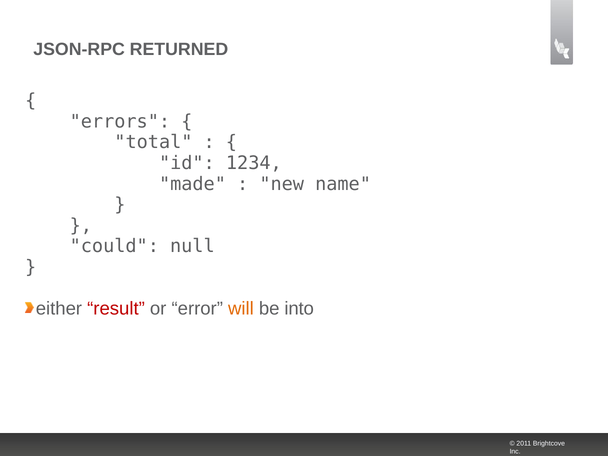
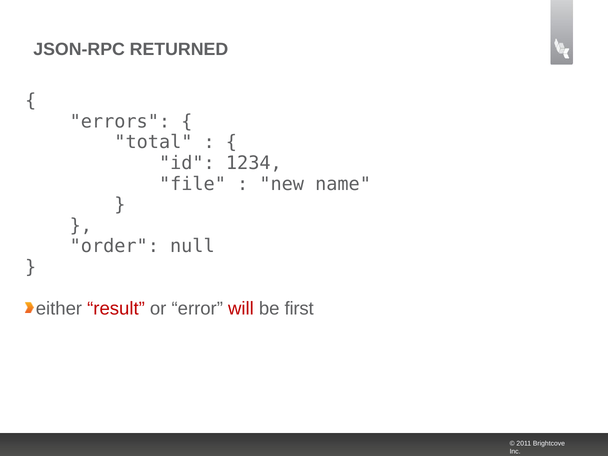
made: made -> file
could: could -> order
will colour: orange -> red
into: into -> first
